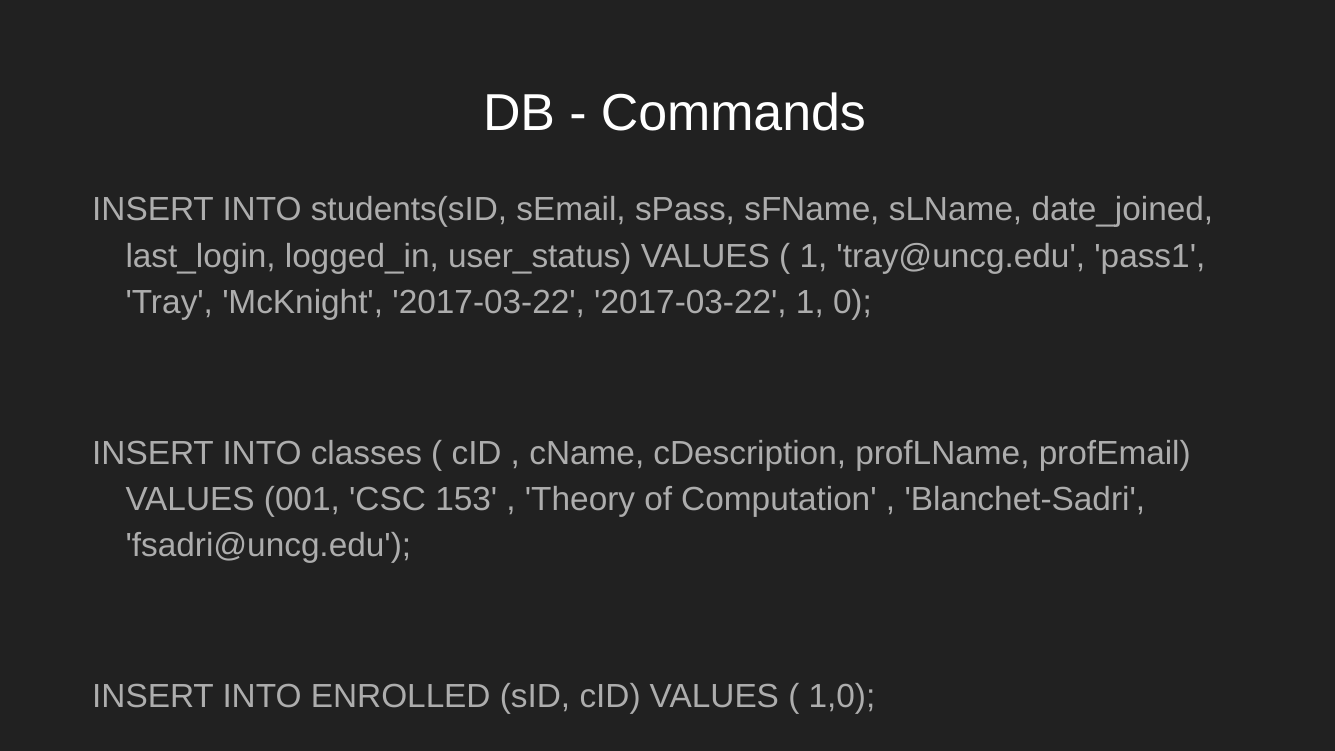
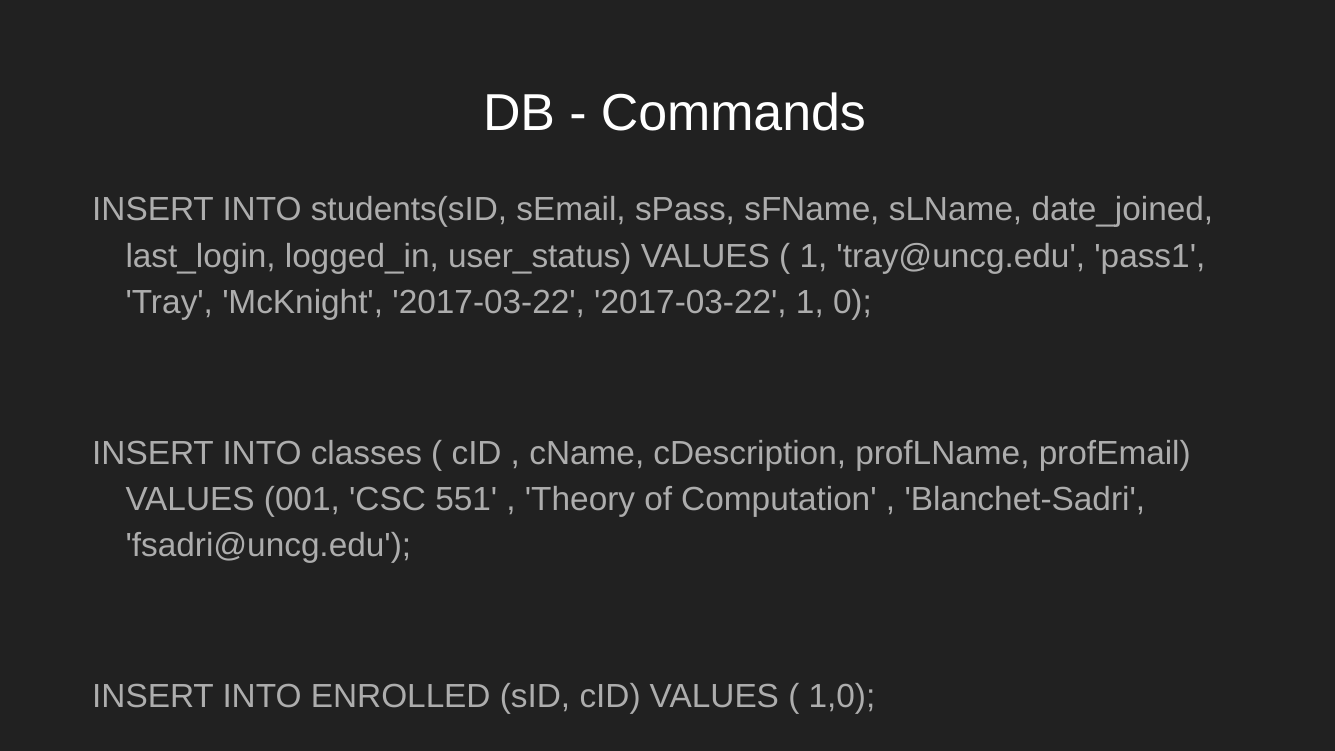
153: 153 -> 551
